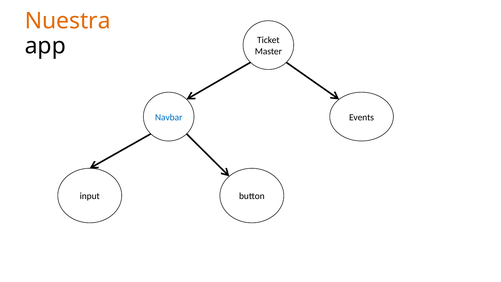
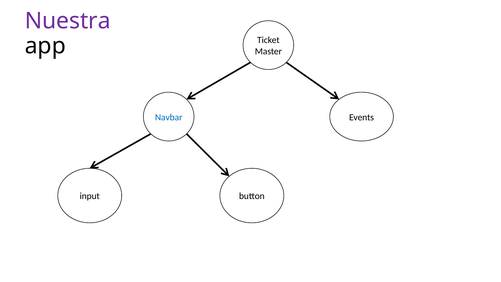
Nuestra colour: orange -> purple
